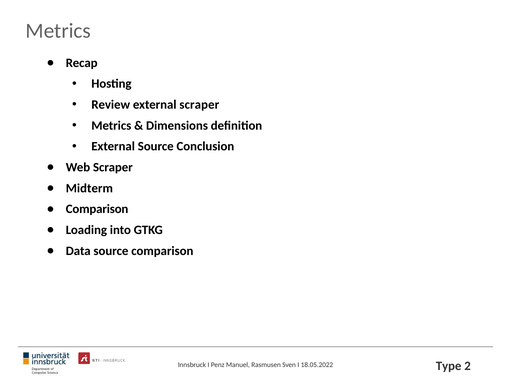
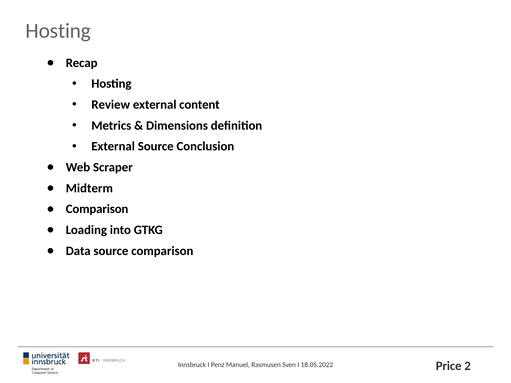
Metrics at (58, 31): Metrics -> Hosting
external scraper: scraper -> content
Type: Type -> Price
